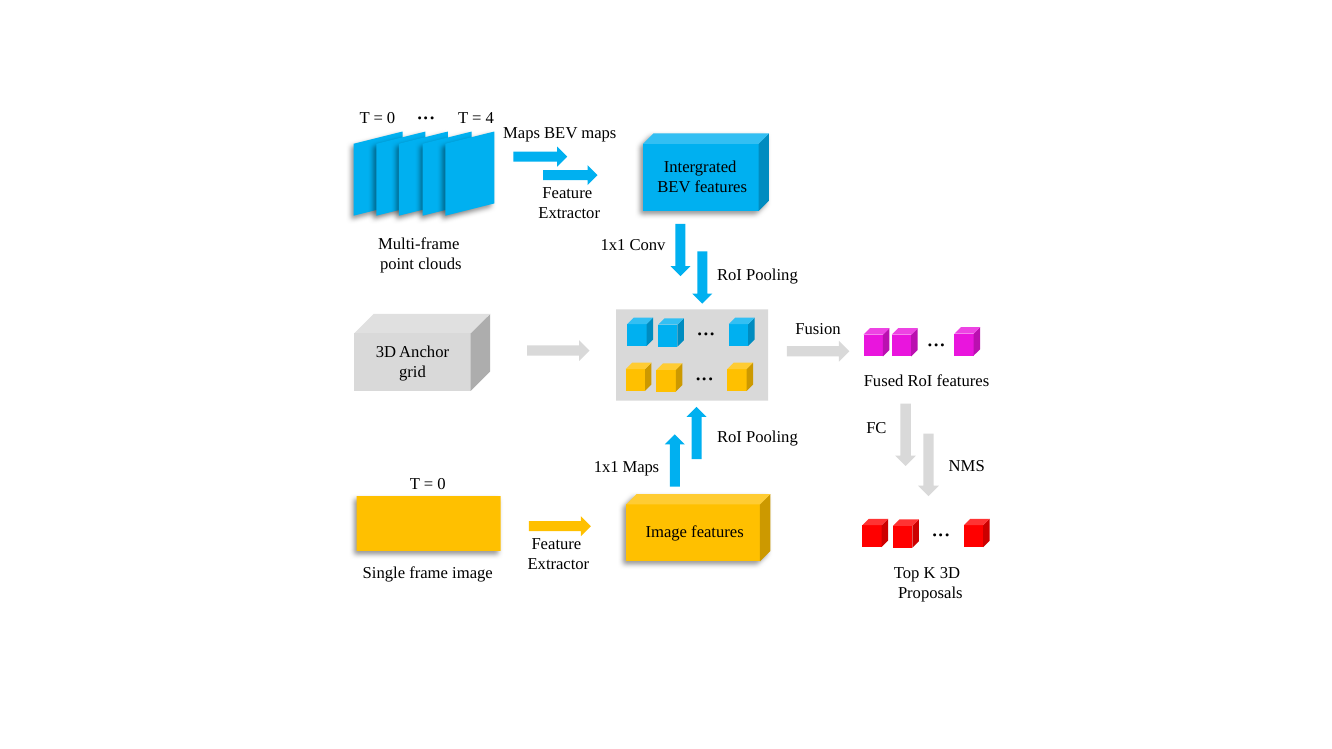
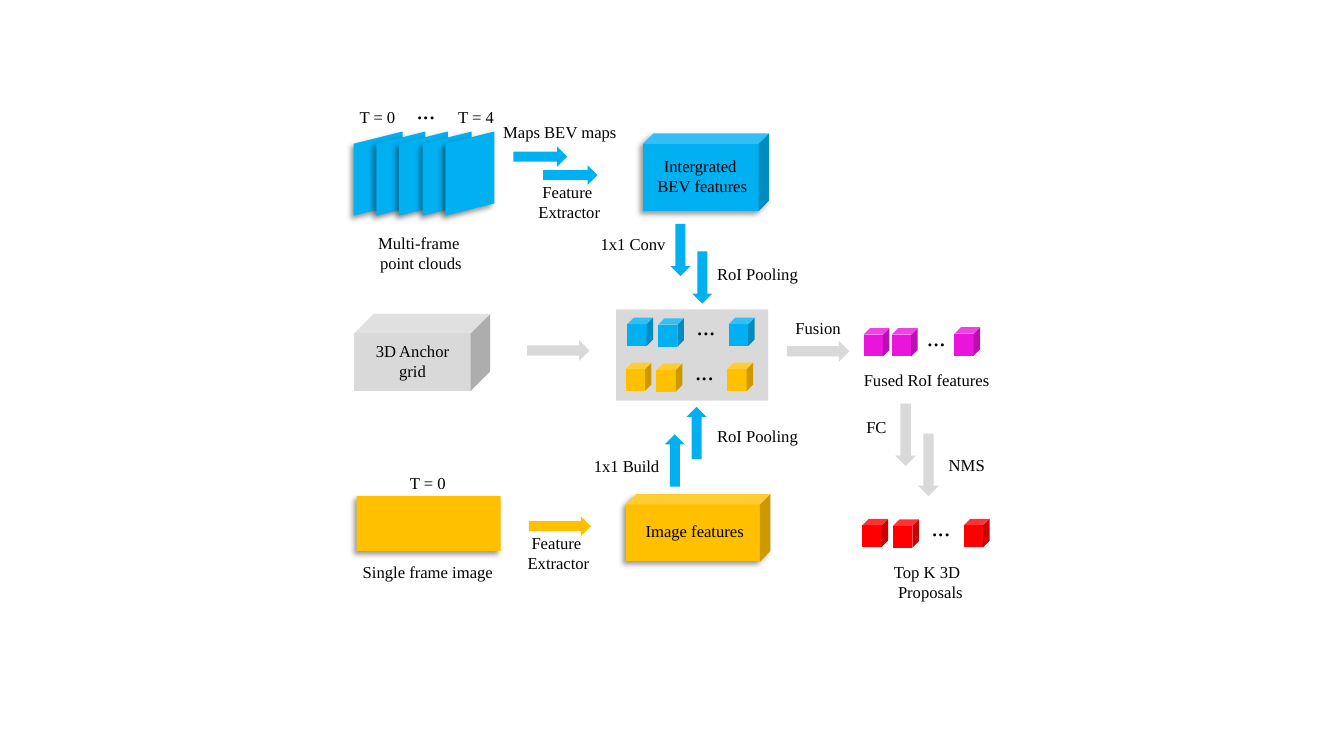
1x1 Maps: Maps -> Build
